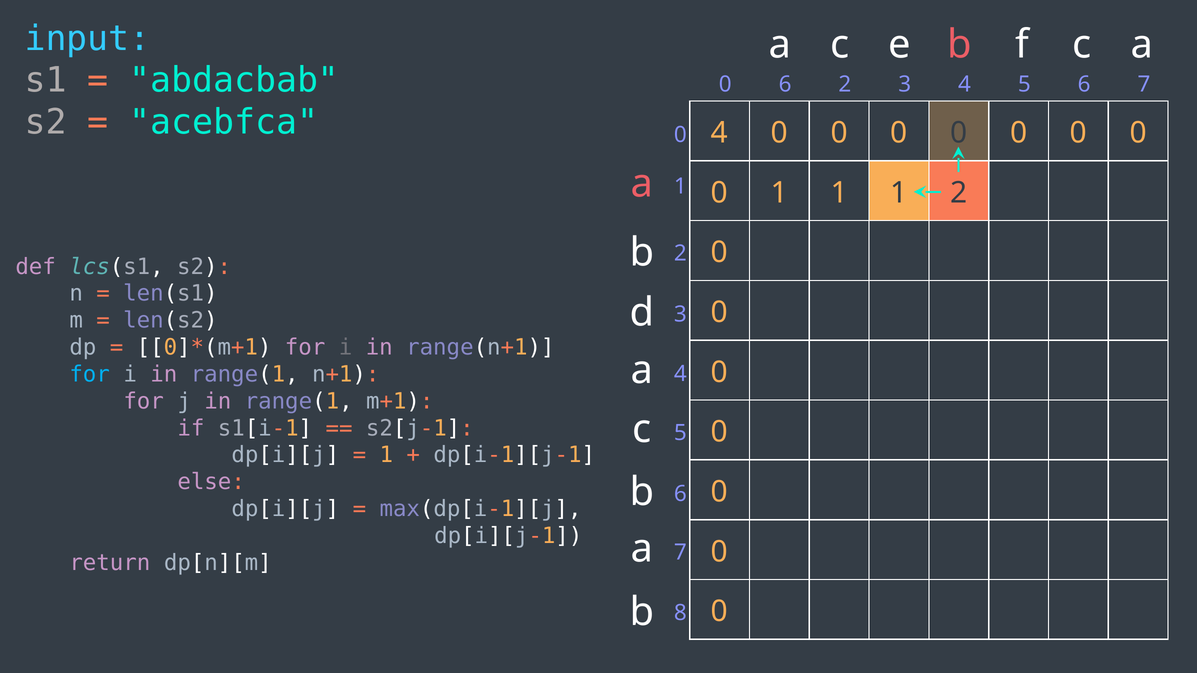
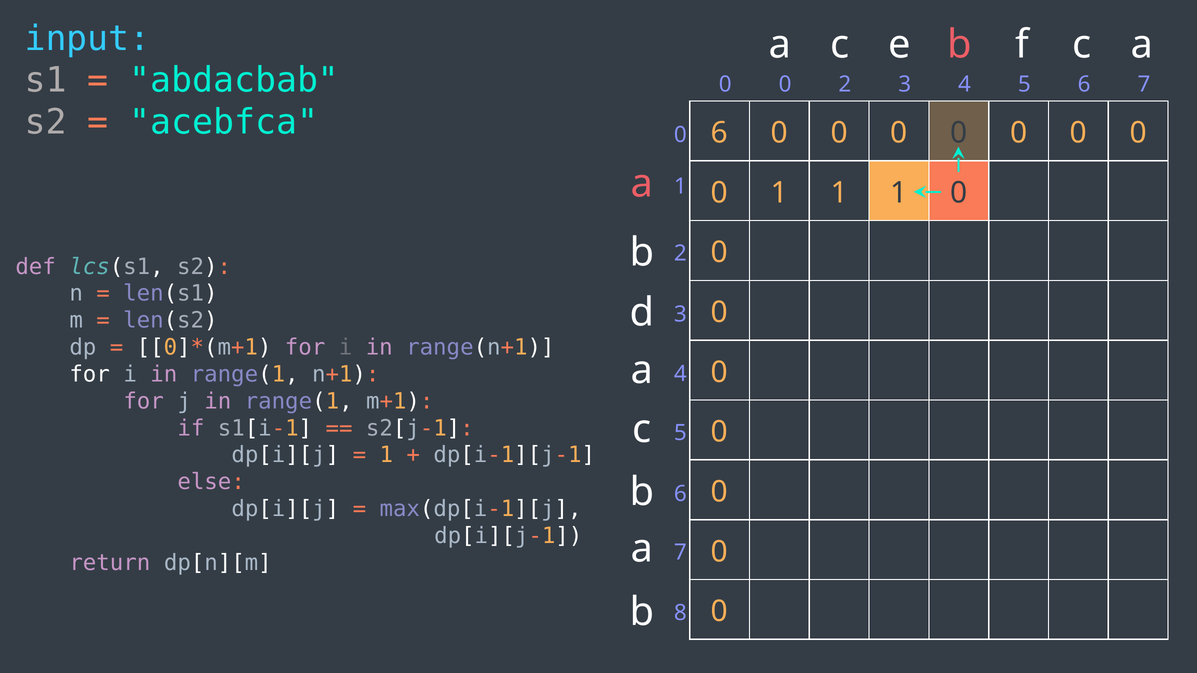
6 at (785, 84): 6 -> 0
acebfca 4: 4 -> 6
1 1 2: 2 -> 0
for at (90, 374) colour: light blue -> white
